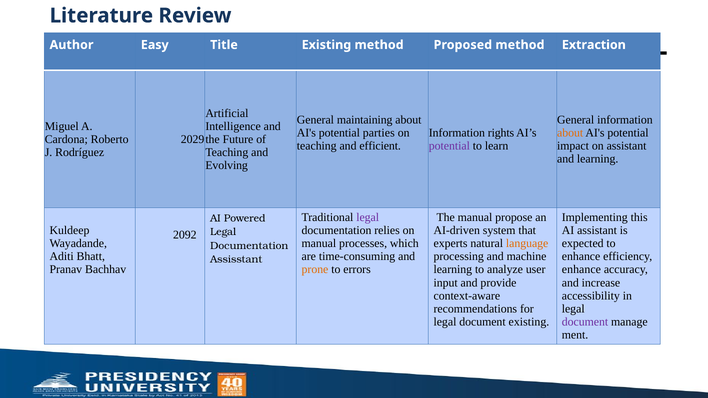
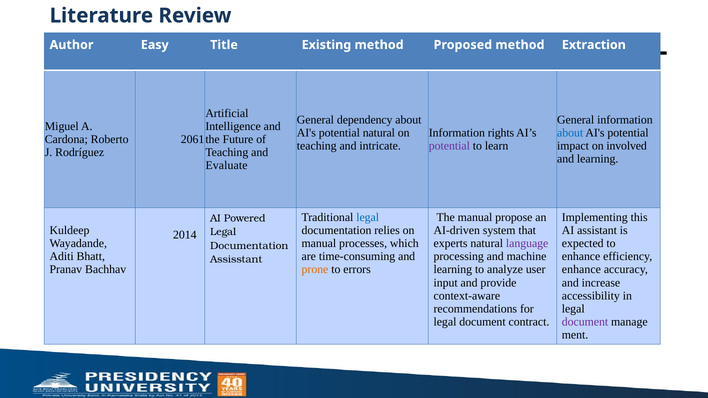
maintaining: maintaining -> dependency
potential parties: parties -> natural
about at (570, 133) colour: orange -> blue
2029: 2029 -> 2061
efficient: efficient -> intricate
on assistant: assistant -> involved
Evolving: Evolving -> Evaluate
legal at (368, 217) colour: purple -> blue
2092: 2092 -> 2014
language colour: orange -> purple
document existing: existing -> contract
